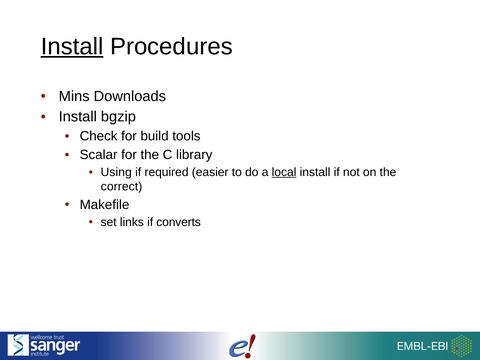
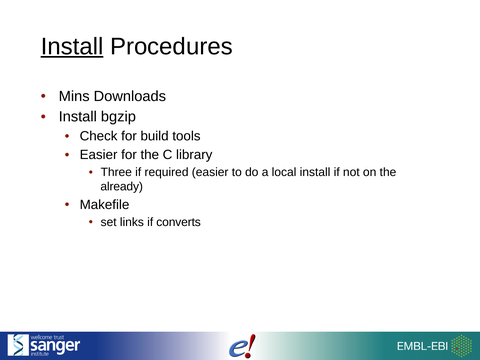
Scalar at (99, 155): Scalar -> Easier
Using: Using -> Three
local underline: present -> none
correct: correct -> already
